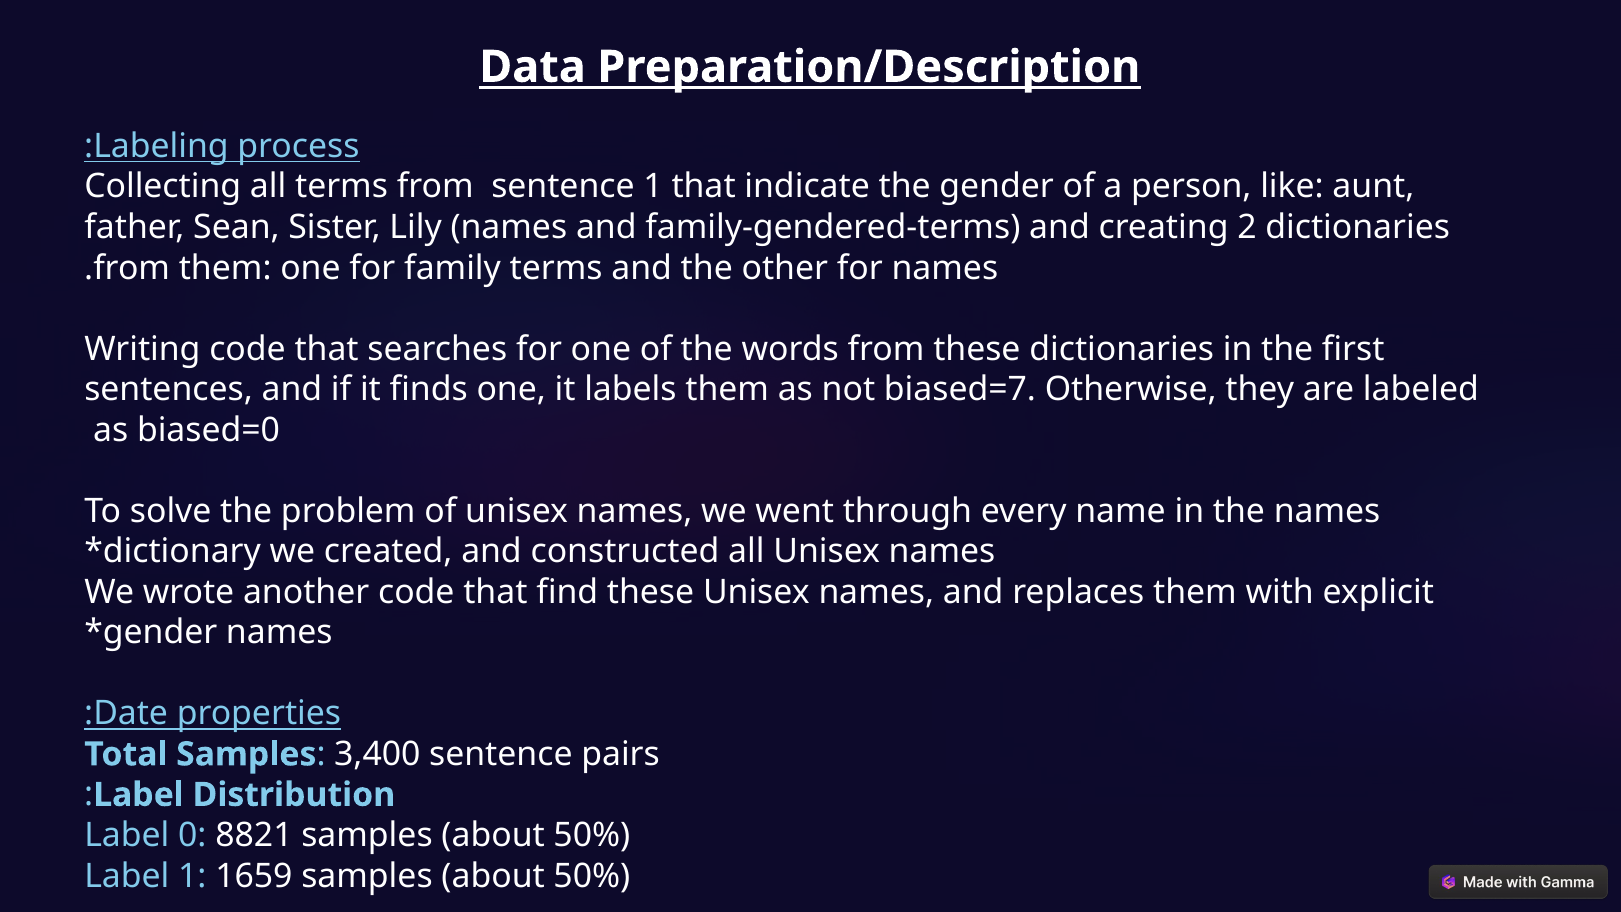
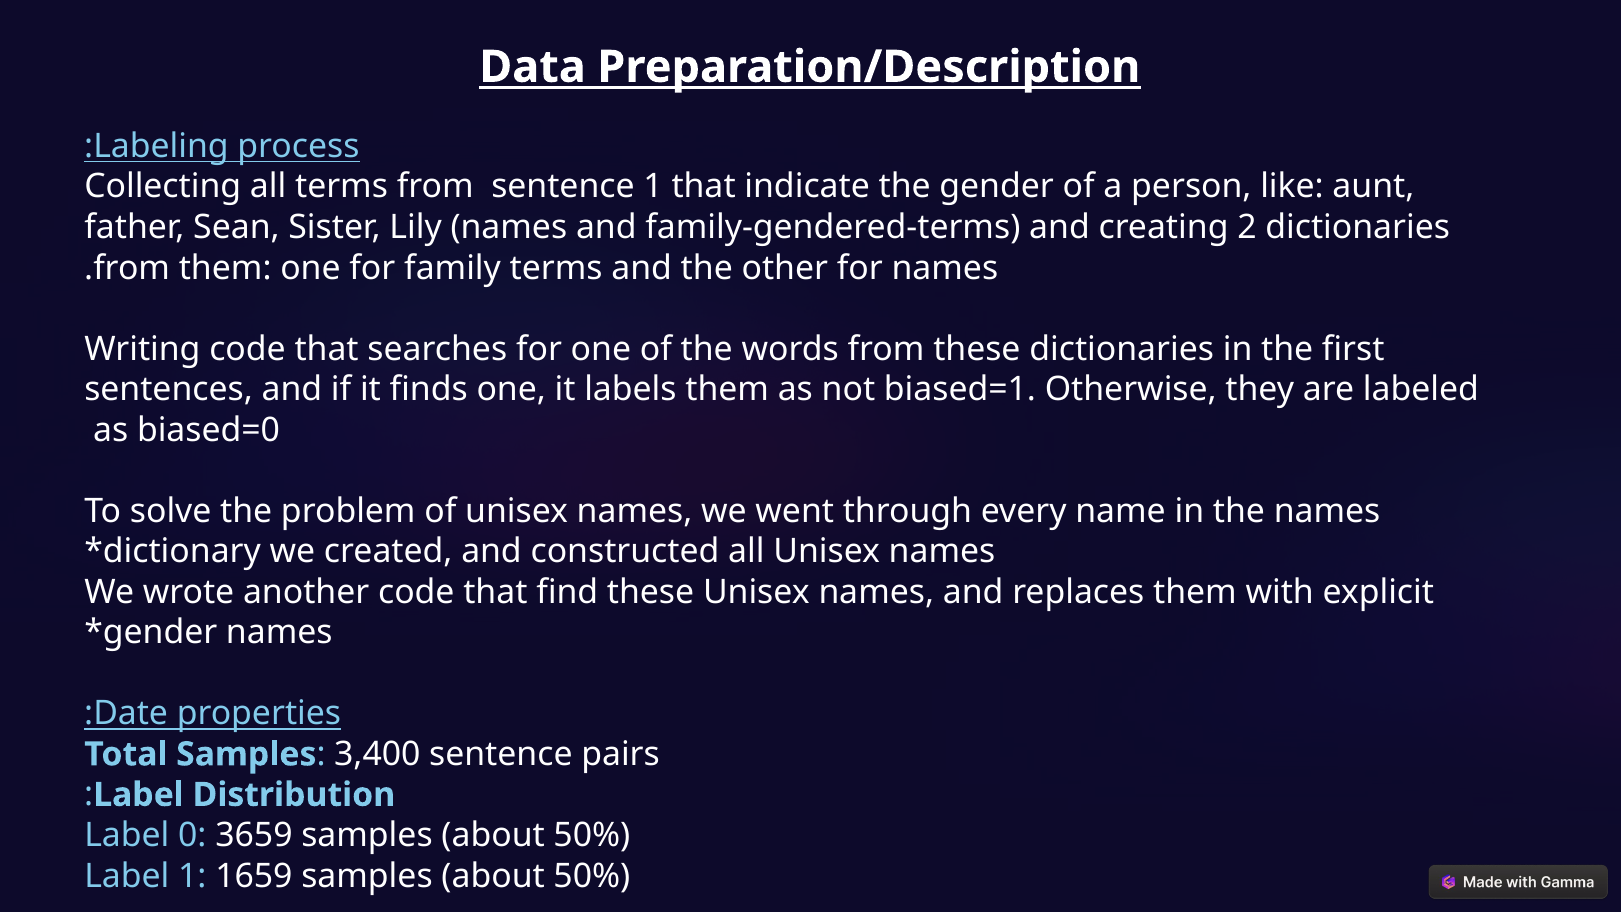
biased=7: biased=7 -> biased=1
8821: 8821 -> 3659
